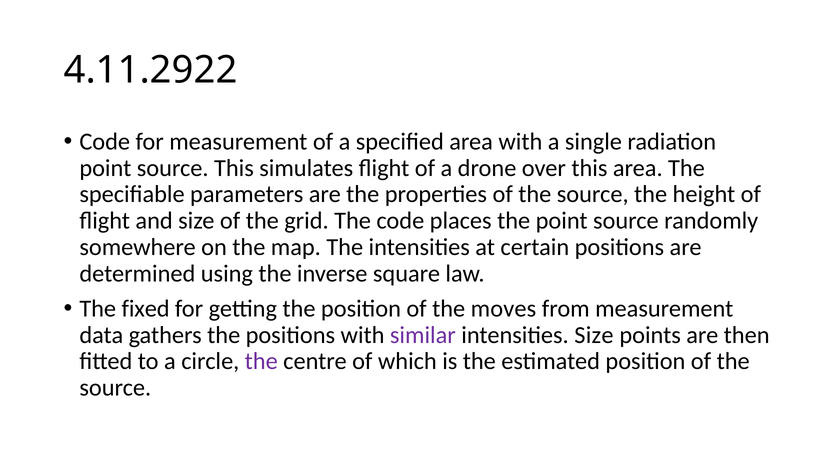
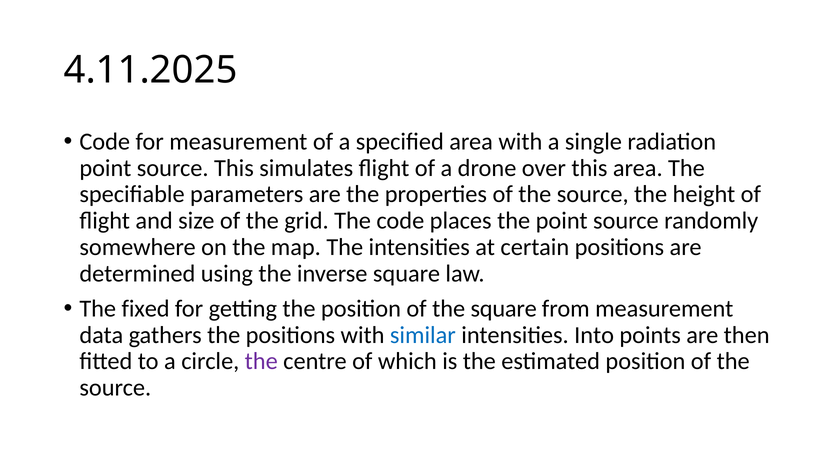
4.11.2922: 4.11.2922 -> 4.11.2025
the moves: moves -> square
similar colour: purple -> blue
intensities Size: Size -> Into
